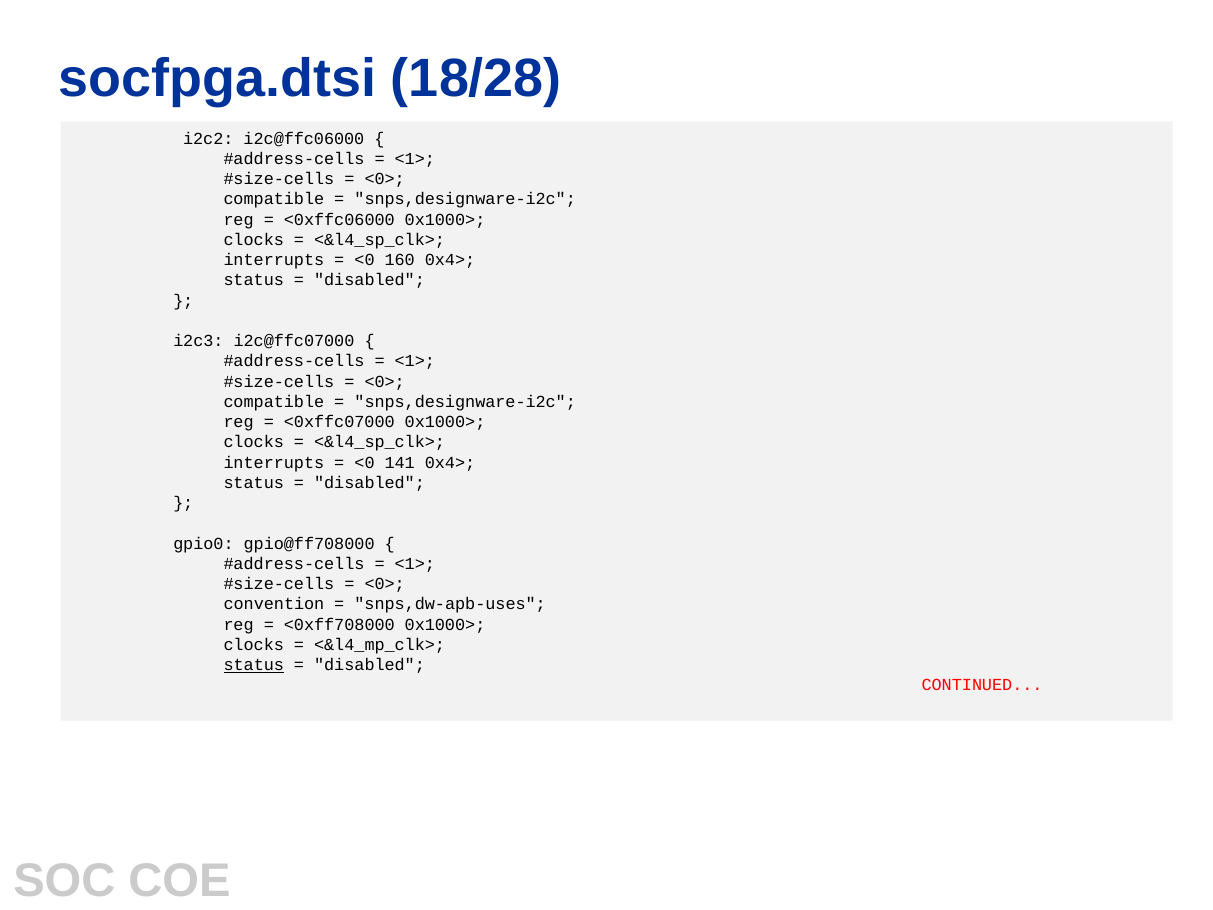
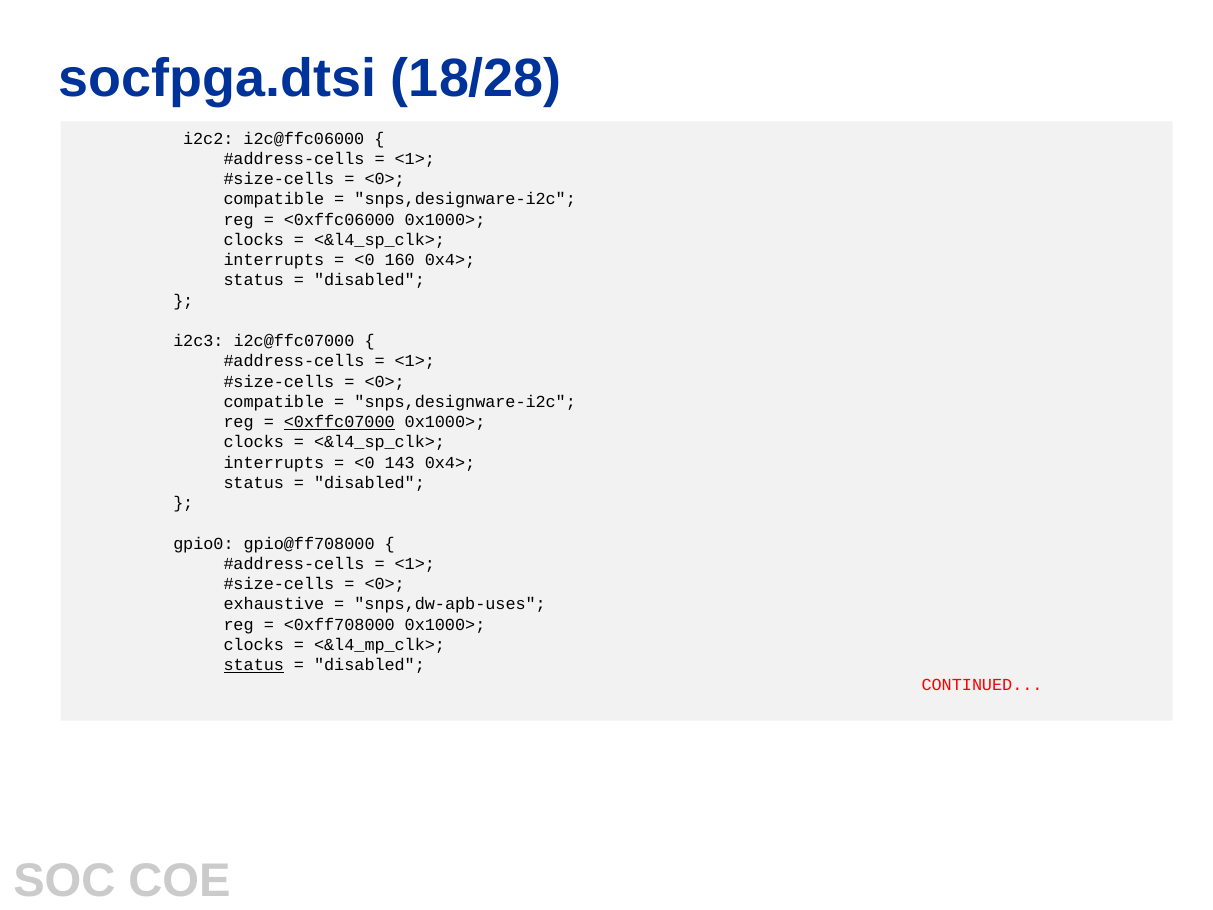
<0xffc07000 underline: none -> present
141: 141 -> 143
convention: convention -> exhaustive
